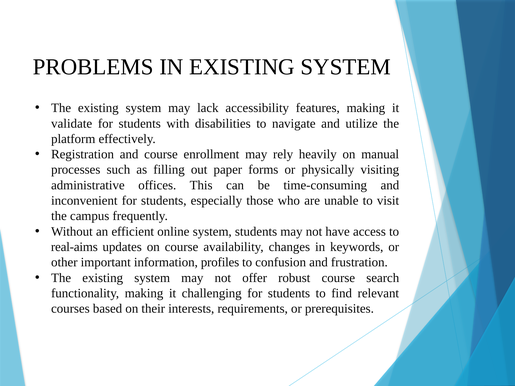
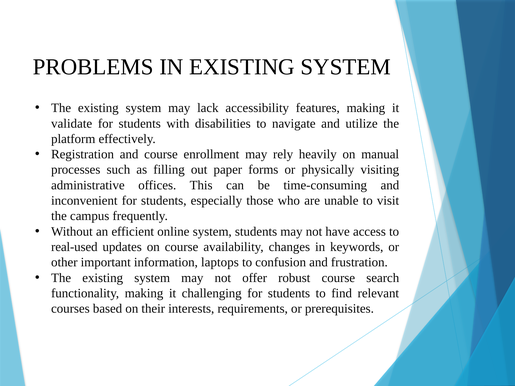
real-aims: real-aims -> real-used
profiles: profiles -> laptops
